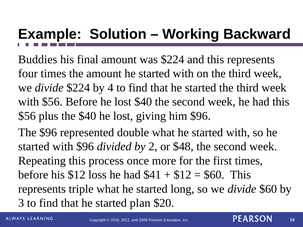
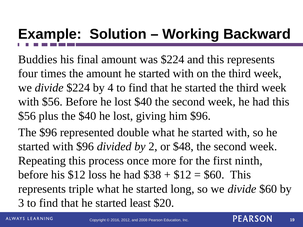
first times: times -> ninth
$41: $41 -> $38
plan: plan -> least
